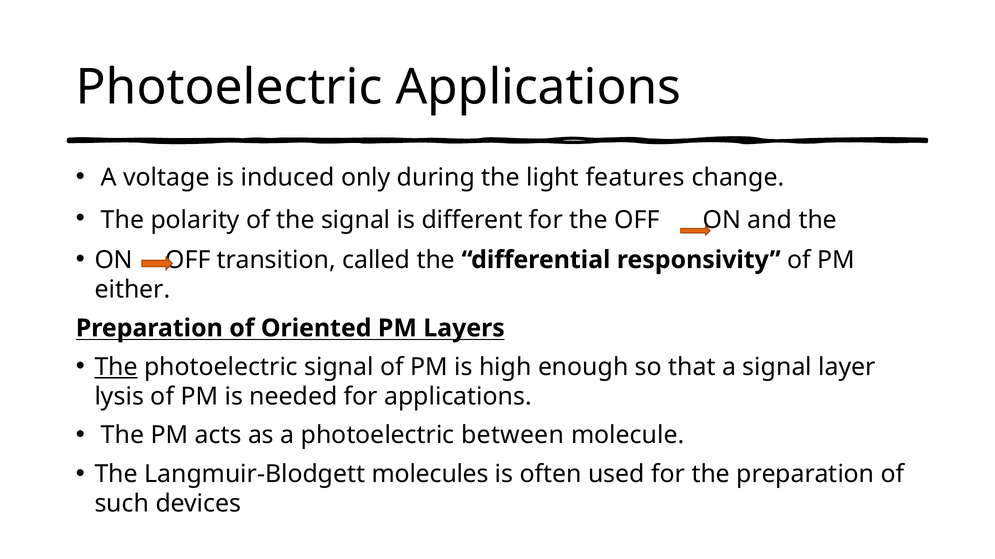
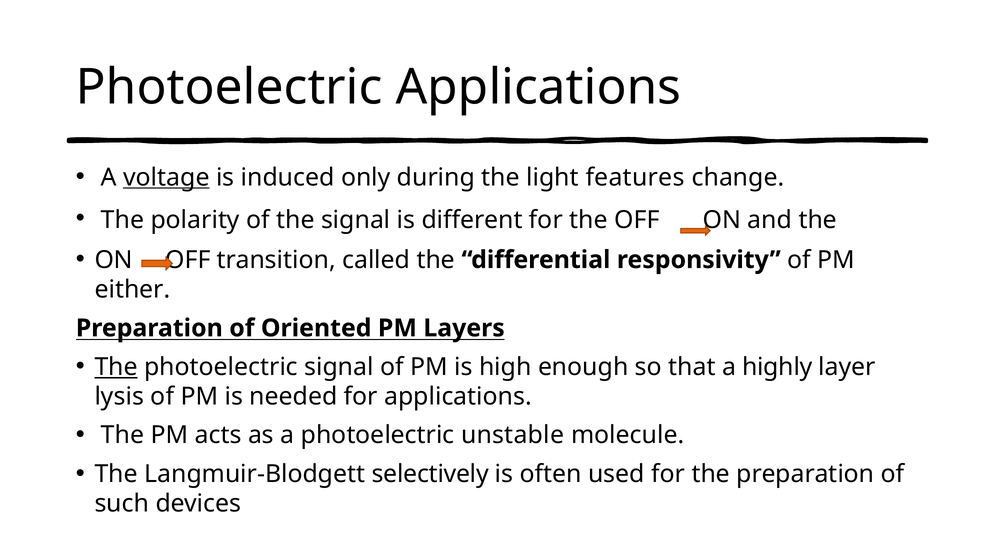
voltage underline: none -> present
a signal: signal -> highly
between: between -> unstable
molecules: molecules -> selectively
